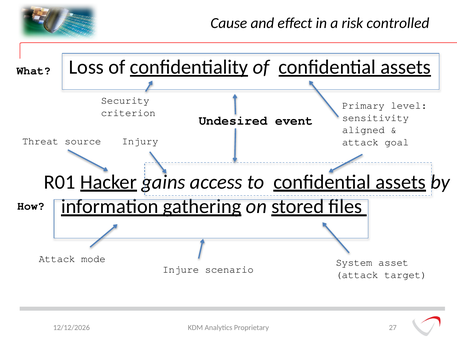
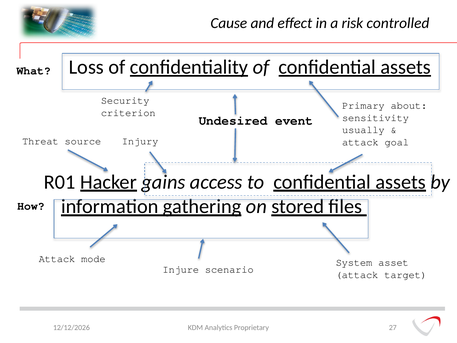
level: level -> about
aligned: aligned -> usually
